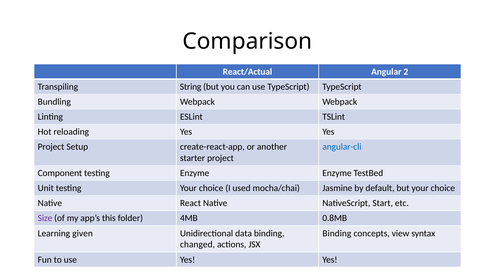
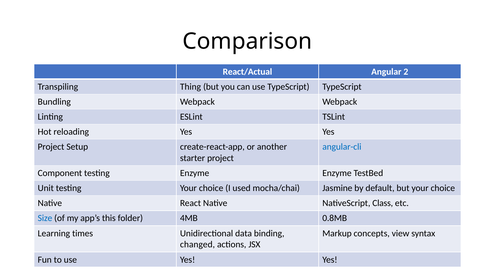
String: String -> Thing
Start: Start -> Class
Size colour: purple -> blue
given: given -> times
Binding at (337, 234): Binding -> Markup
